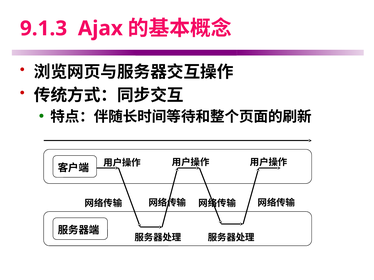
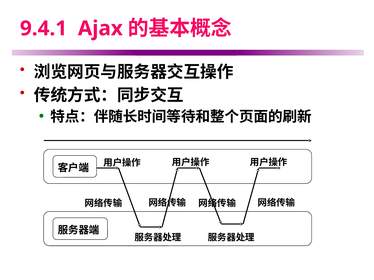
9.1.3: 9.1.3 -> 9.4.1
